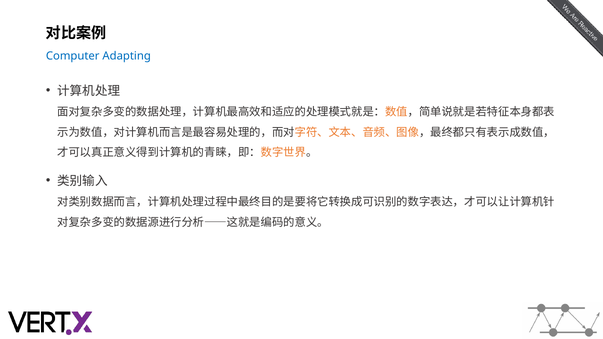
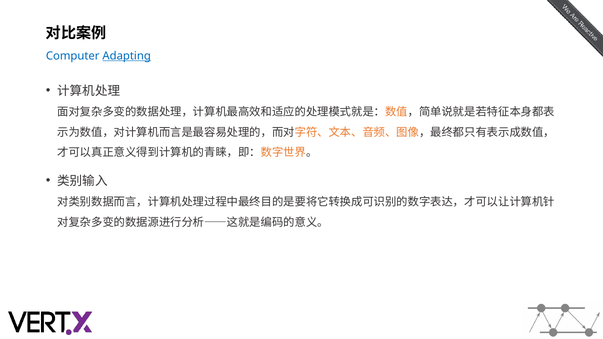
Adapting underline: none -> present
